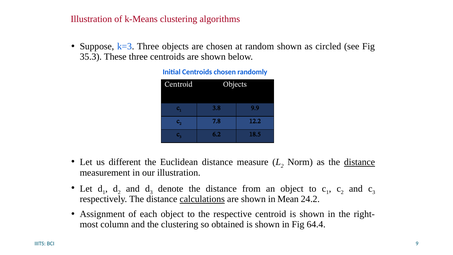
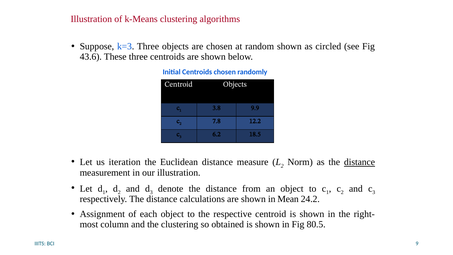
35.3: 35.3 -> 43.6
different: different -> iteration
calculations underline: present -> none
64.4: 64.4 -> 80.5
